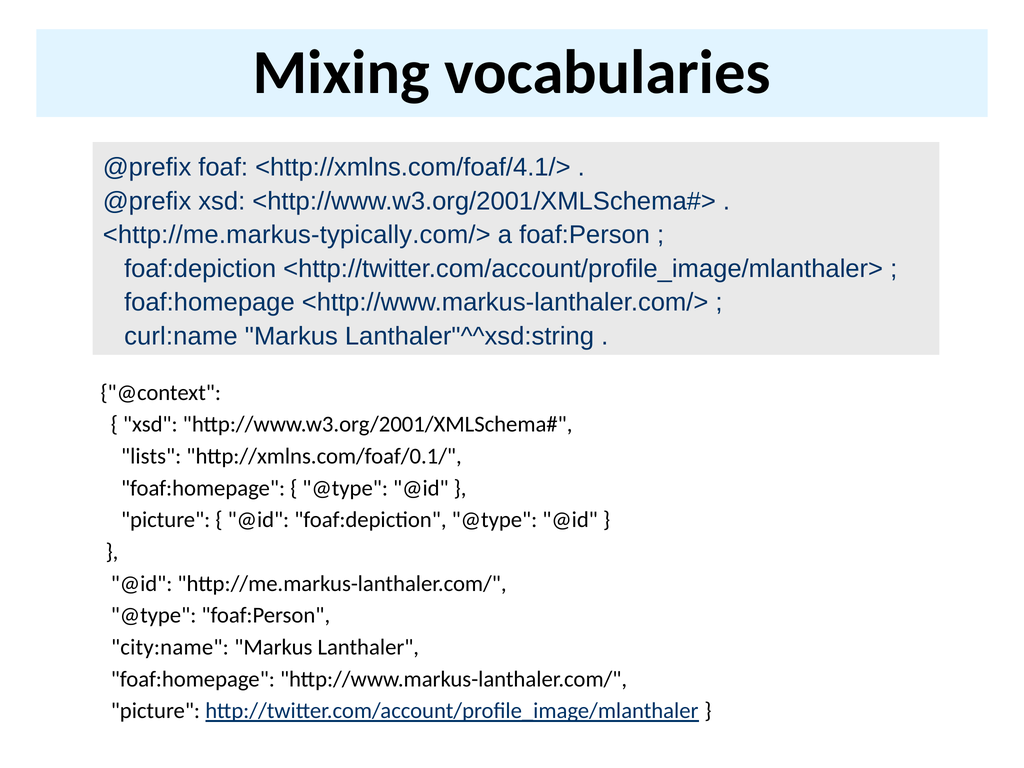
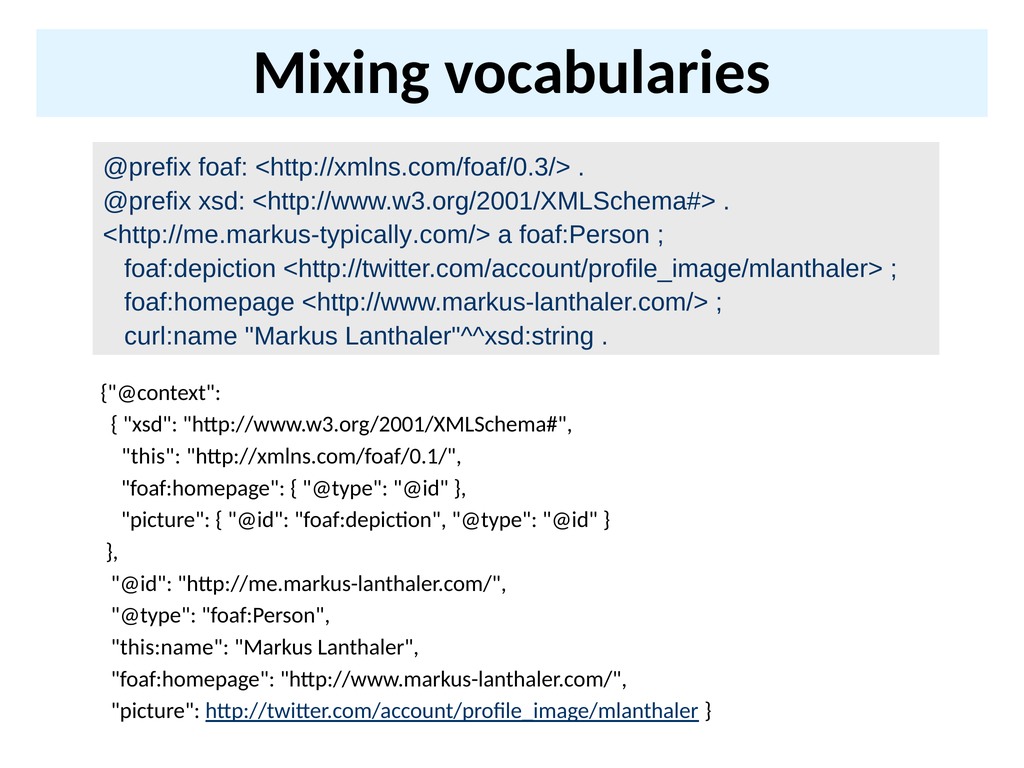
<http://xmlns.com/foaf/4.1/>: <http://xmlns.com/foaf/4.1/> -> <http://xmlns.com/foaf/0.3/>
lists: lists -> this
city:name: city:name -> this:name
